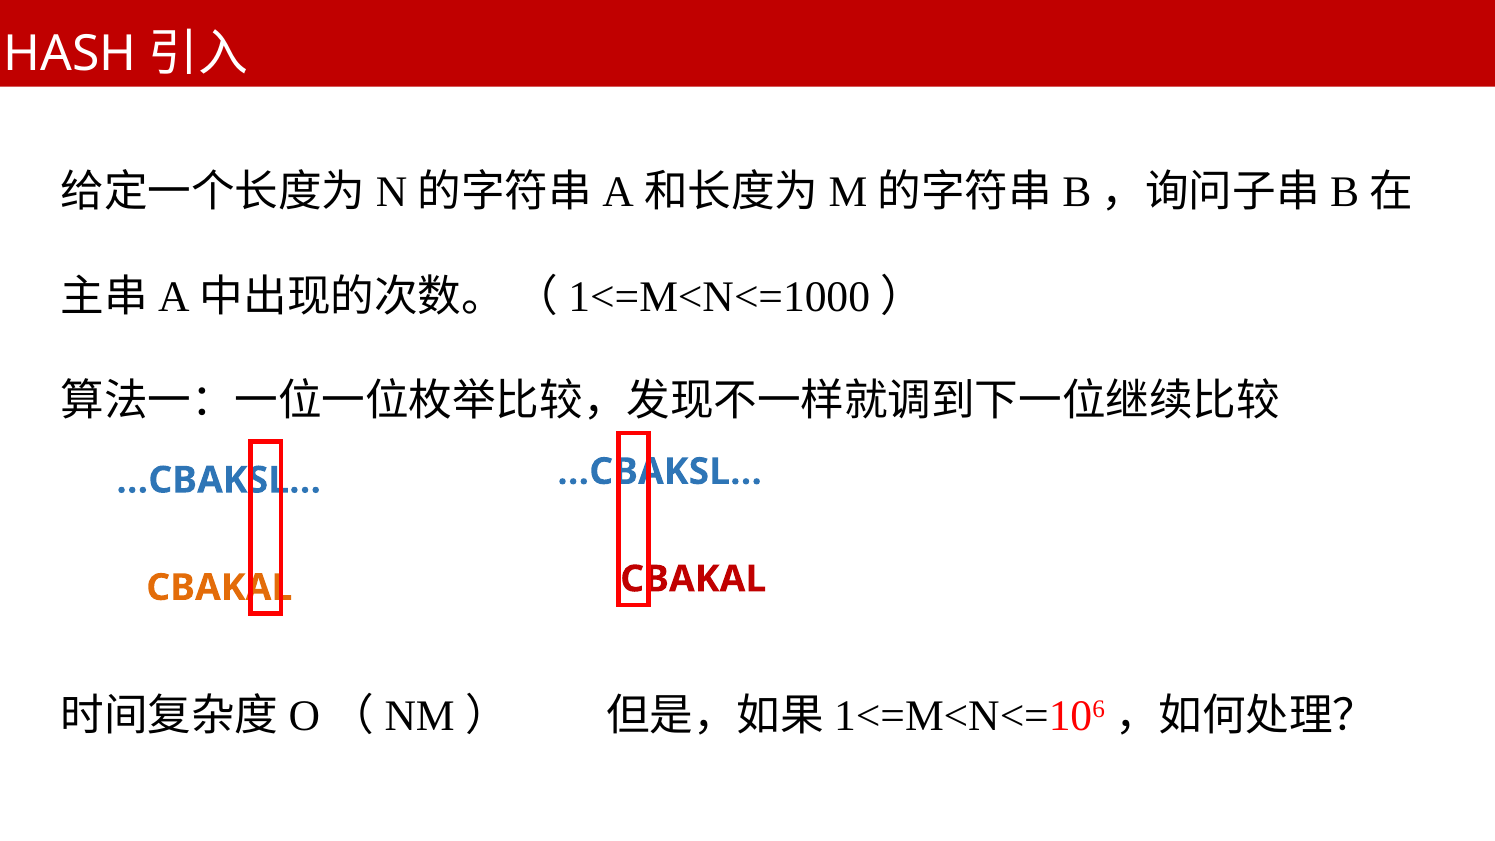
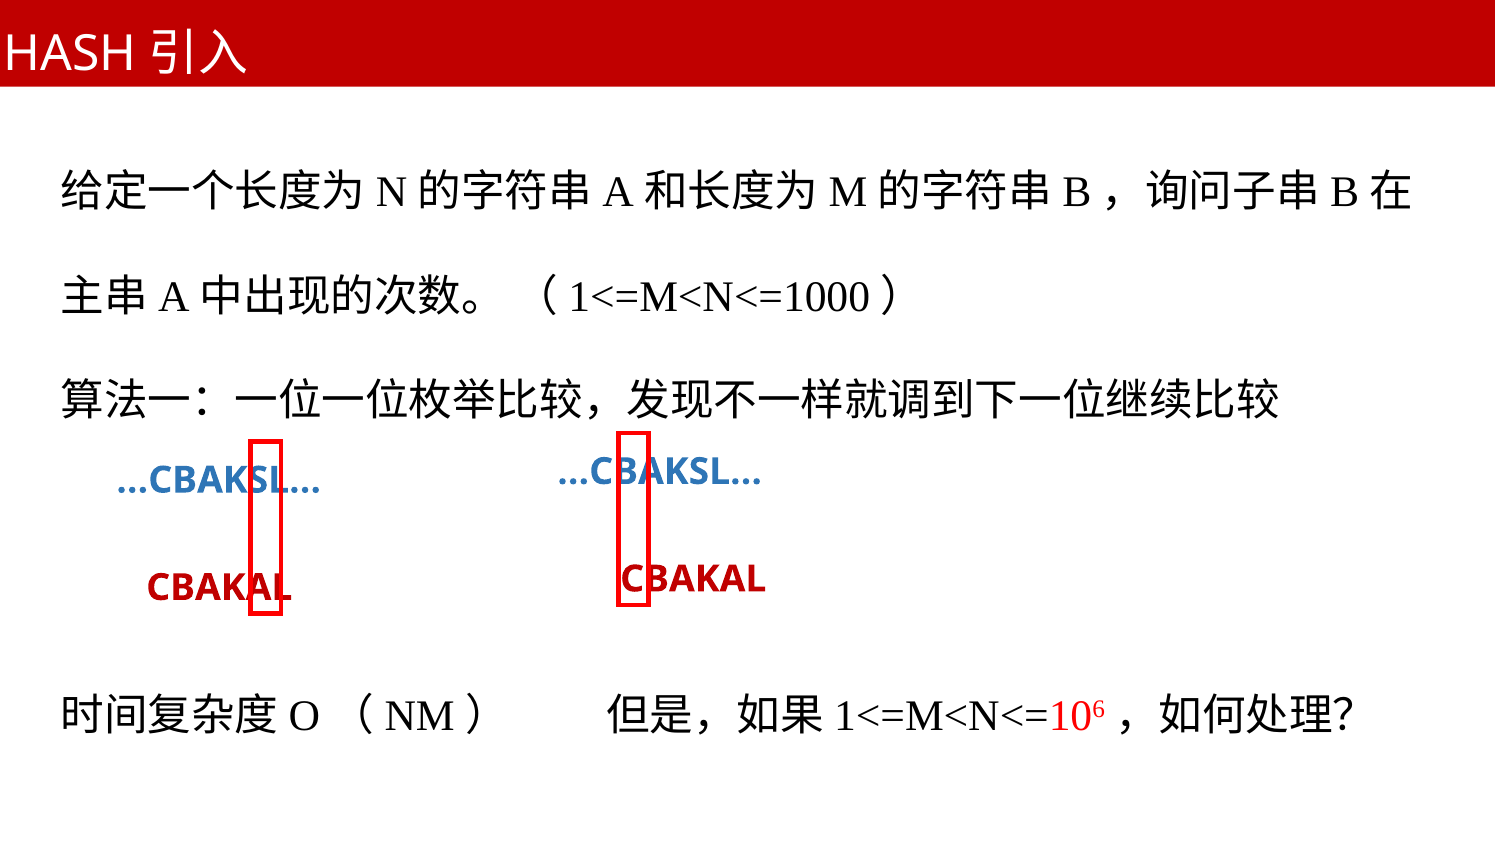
CBAKAL at (219, 588) colour: orange -> red
